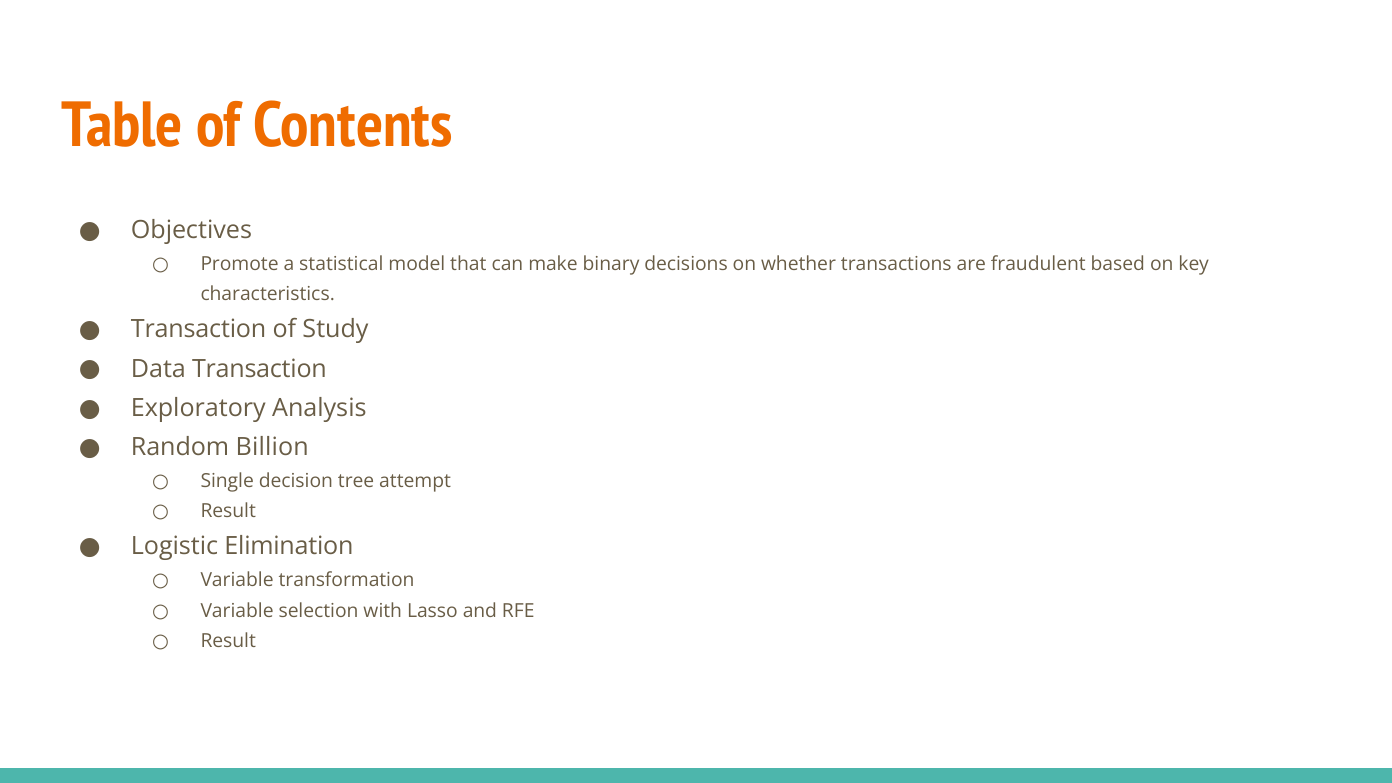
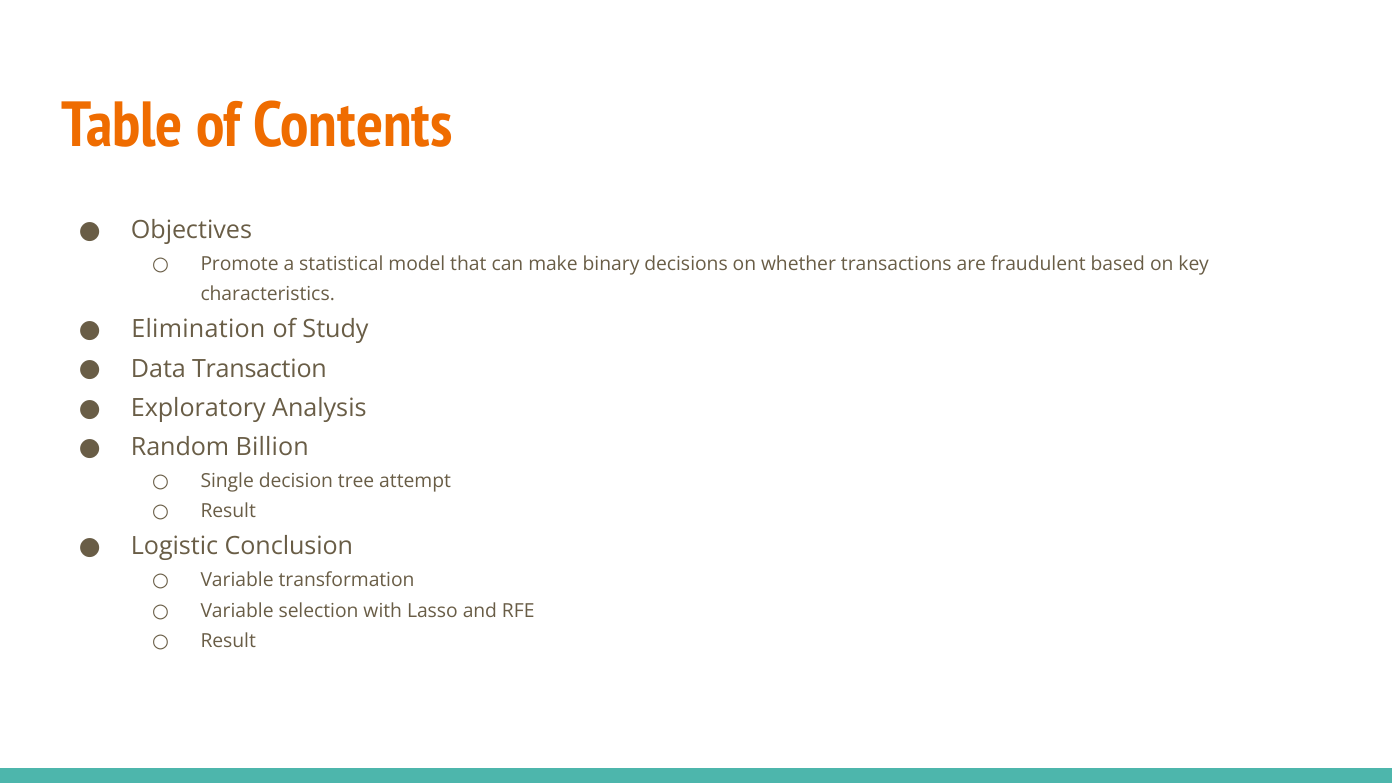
Transaction at (199, 330): Transaction -> Elimination
Elimination: Elimination -> Conclusion
